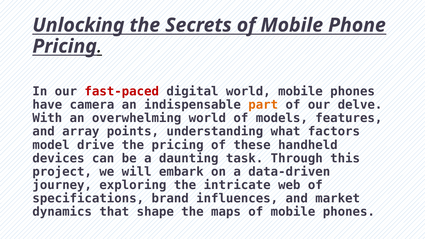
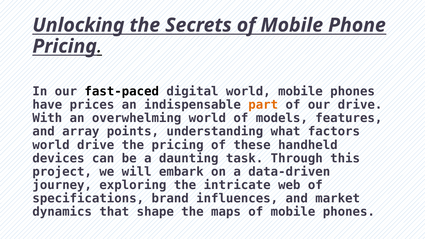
fast-paced colour: red -> black
camera: camera -> prices
our delve: delve -> drive
model at (51, 145): model -> world
